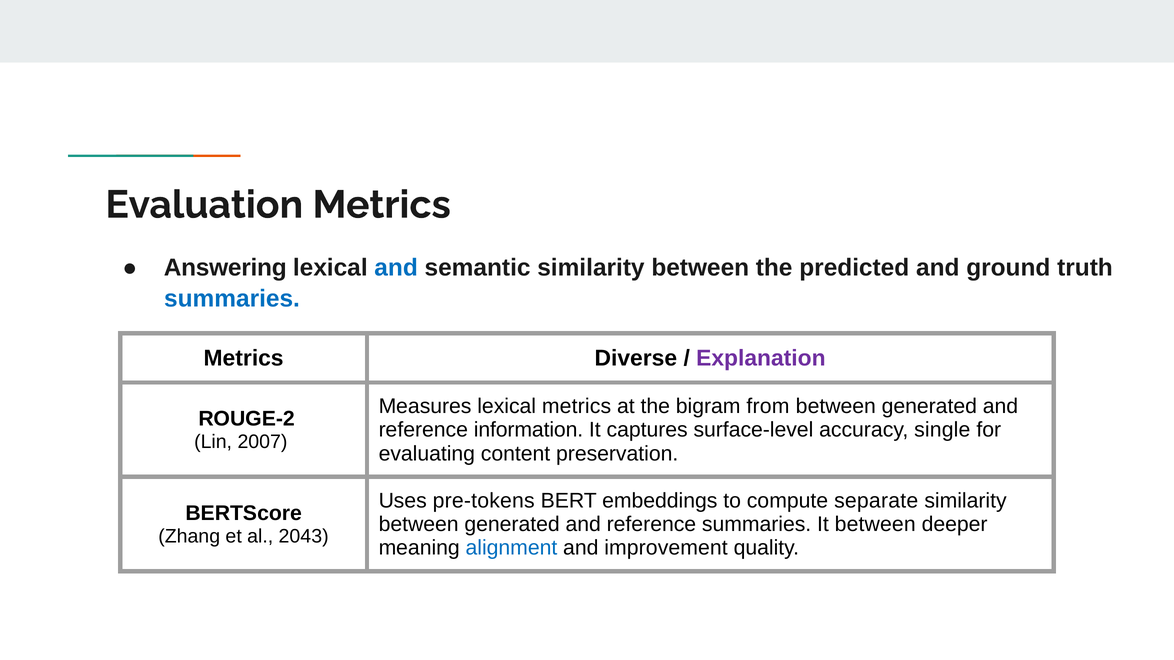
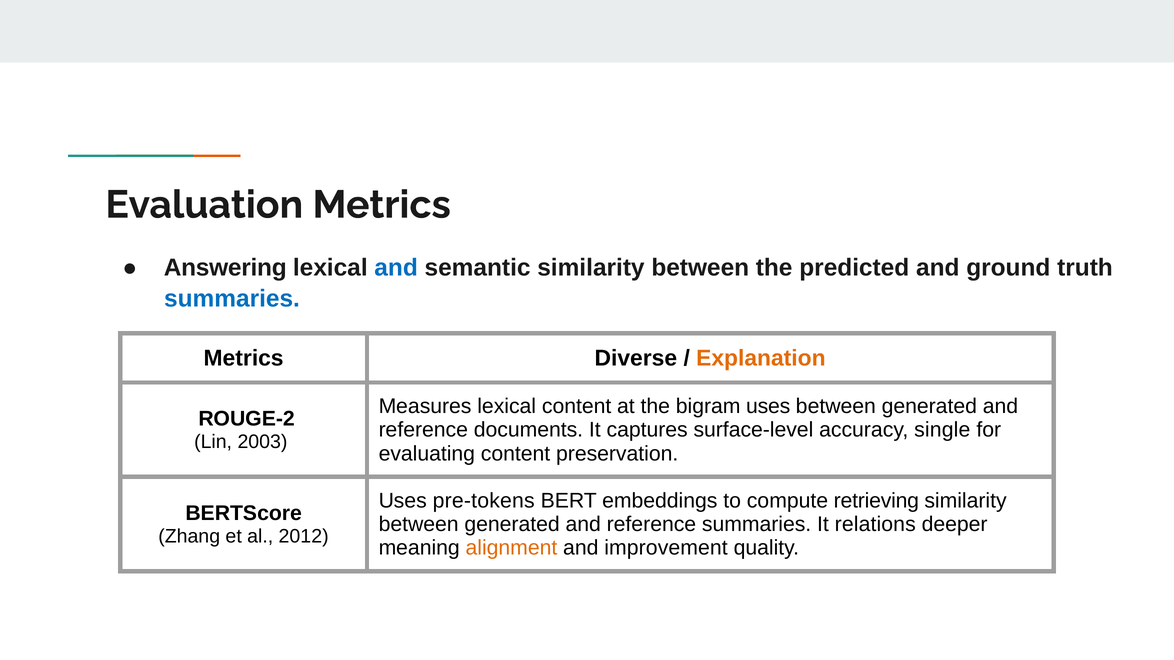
Explanation colour: purple -> orange
lexical metrics: metrics -> content
bigram from: from -> uses
information: information -> documents
2007: 2007 -> 2003
separate: separate -> retrieving
It between: between -> relations
2043: 2043 -> 2012
alignment colour: blue -> orange
